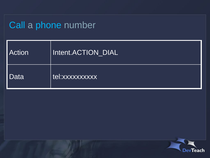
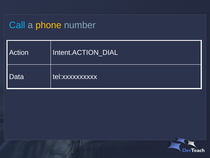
phone colour: light blue -> yellow
